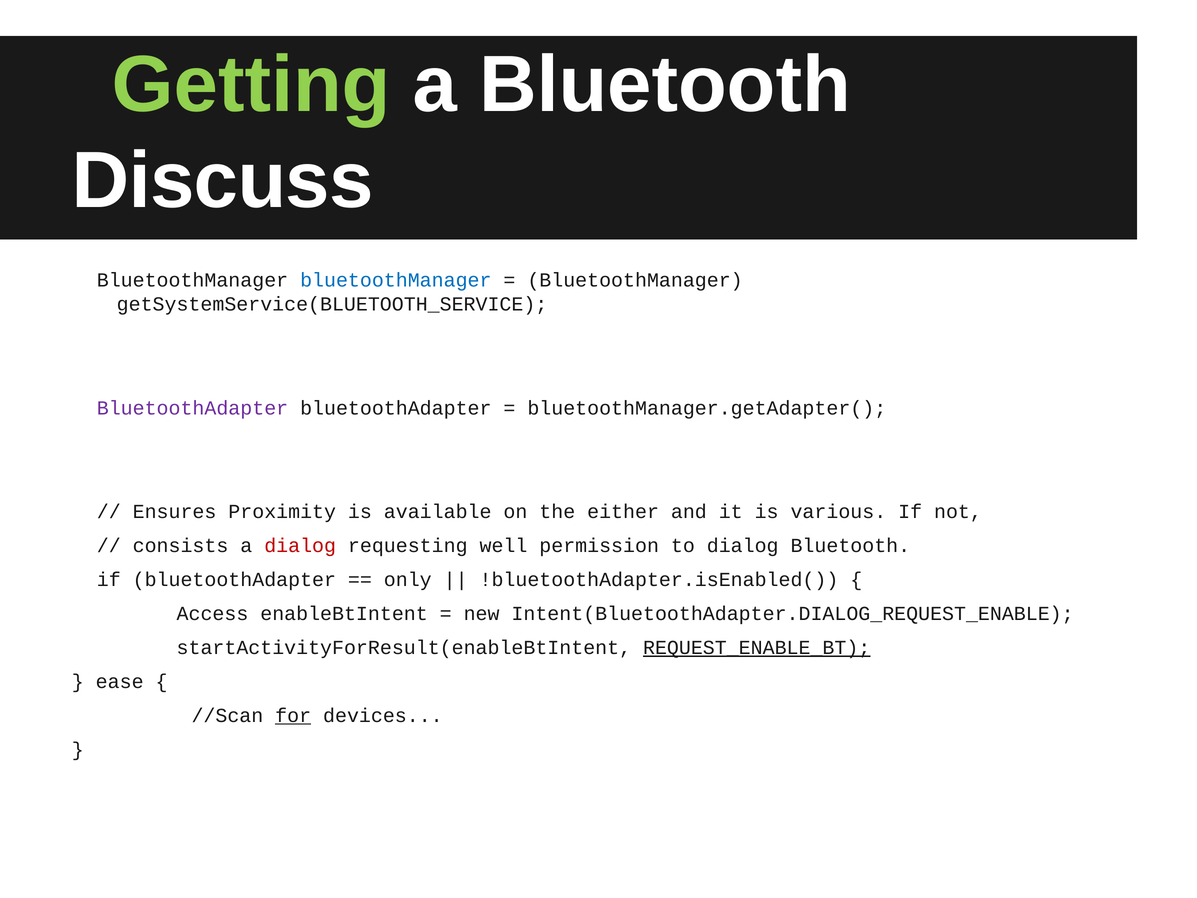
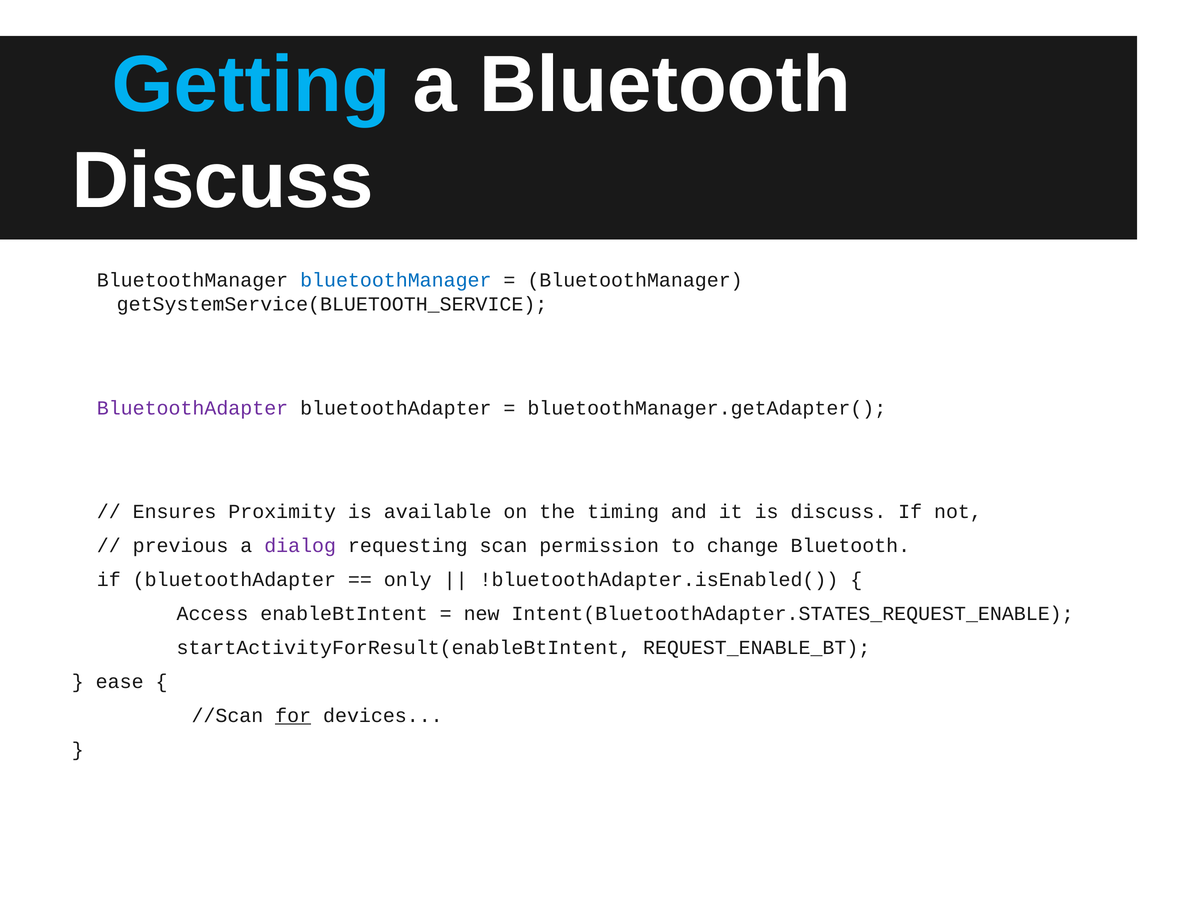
Getting colour: light green -> light blue
either: either -> timing
is various: various -> discuss
consists: consists -> previous
dialog at (300, 546) colour: red -> purple
well: well -> scan
to dialog: dialog -> change
Intent(BluetoothAdapter.DIALOG_REQUEST_ENABLE: Intent(BluetoothAdapter.DIALOG_REQUEST_ENABLE -> Intent(BluetoothAdapter.STATES_REQUEST_ENABLE
REQUEST_ENABLE_BT underline: present -> none
